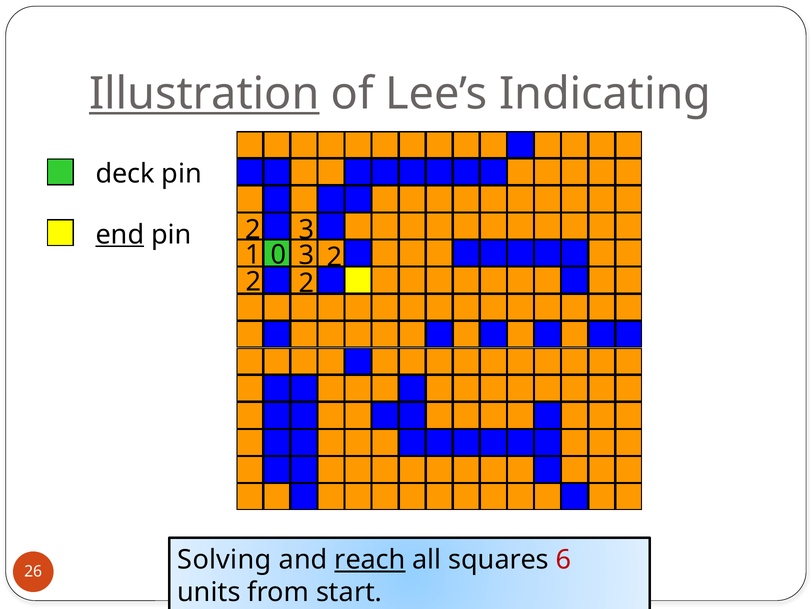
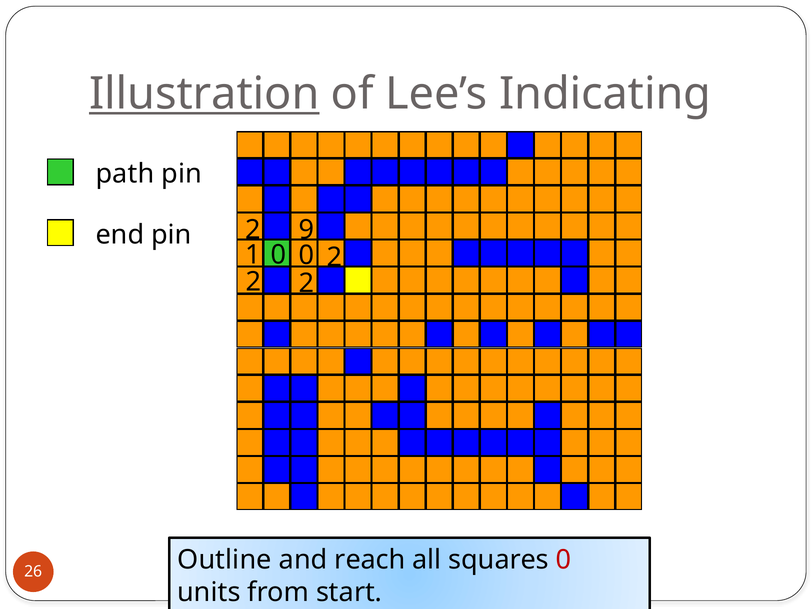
deck: deck -> path
2 3: 3 -> 9
end underline: present -> none
1 3: 3 -> 0
Solving: Solving -> Outline
reach underline: present -> none
squares 6: 6 -> 0
